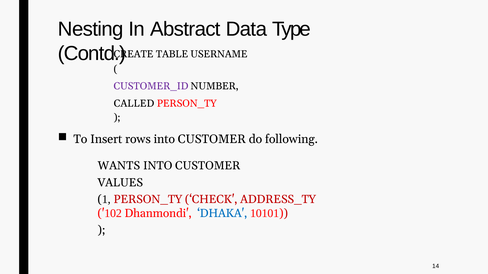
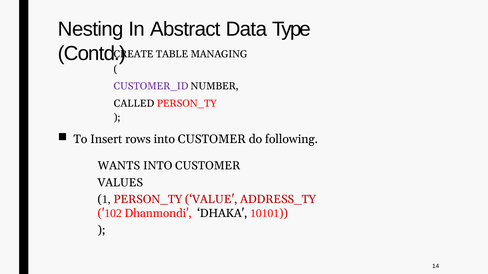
USERNAME: USERNAME -> MANAGING
CHECK: CHECK -> VALUE
DHAKA colour: blue -> black
